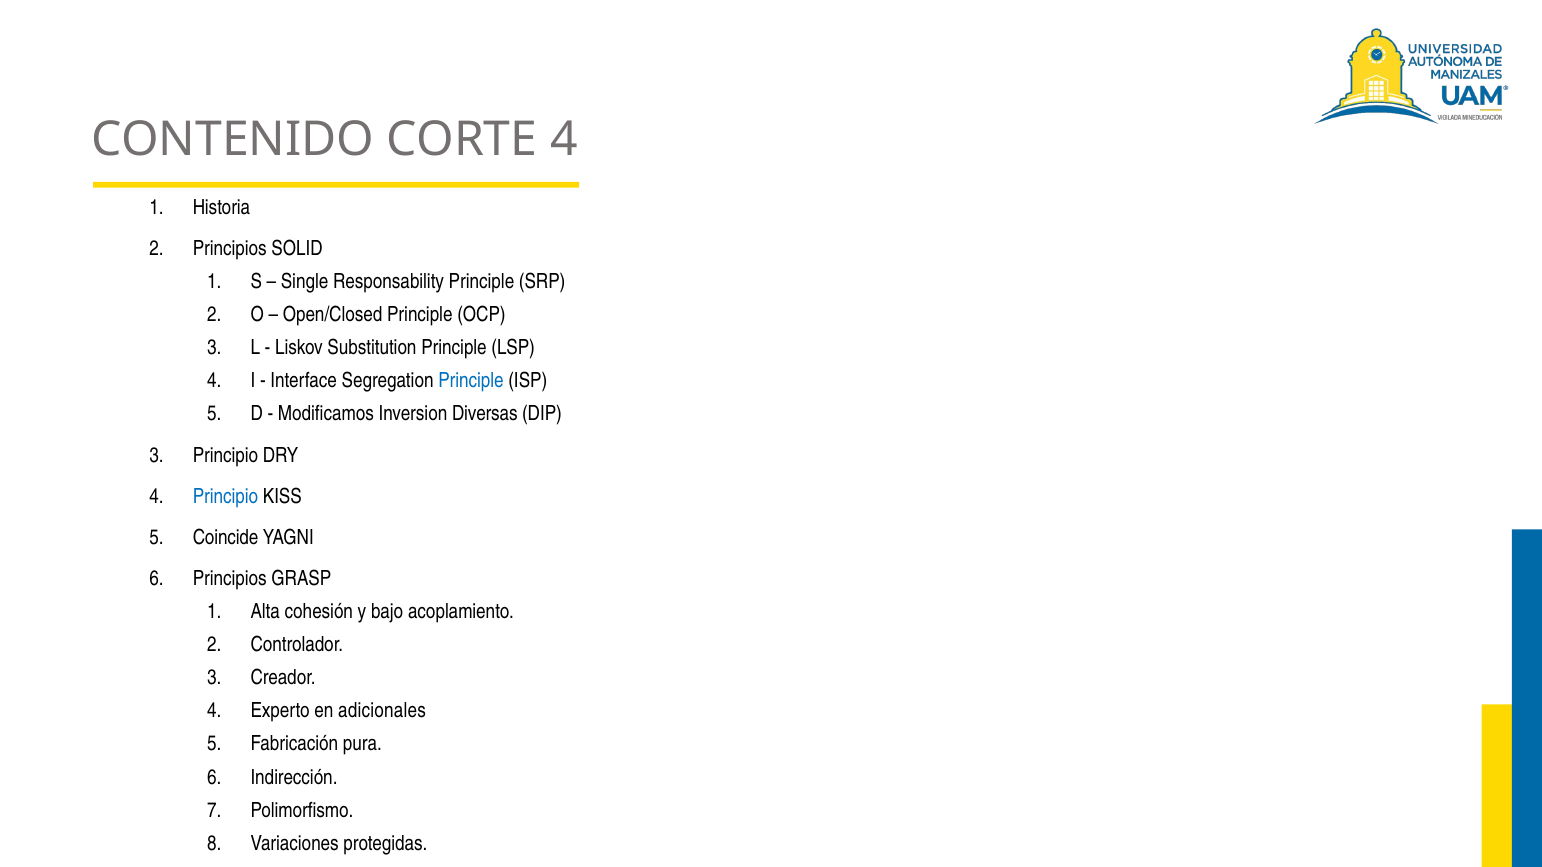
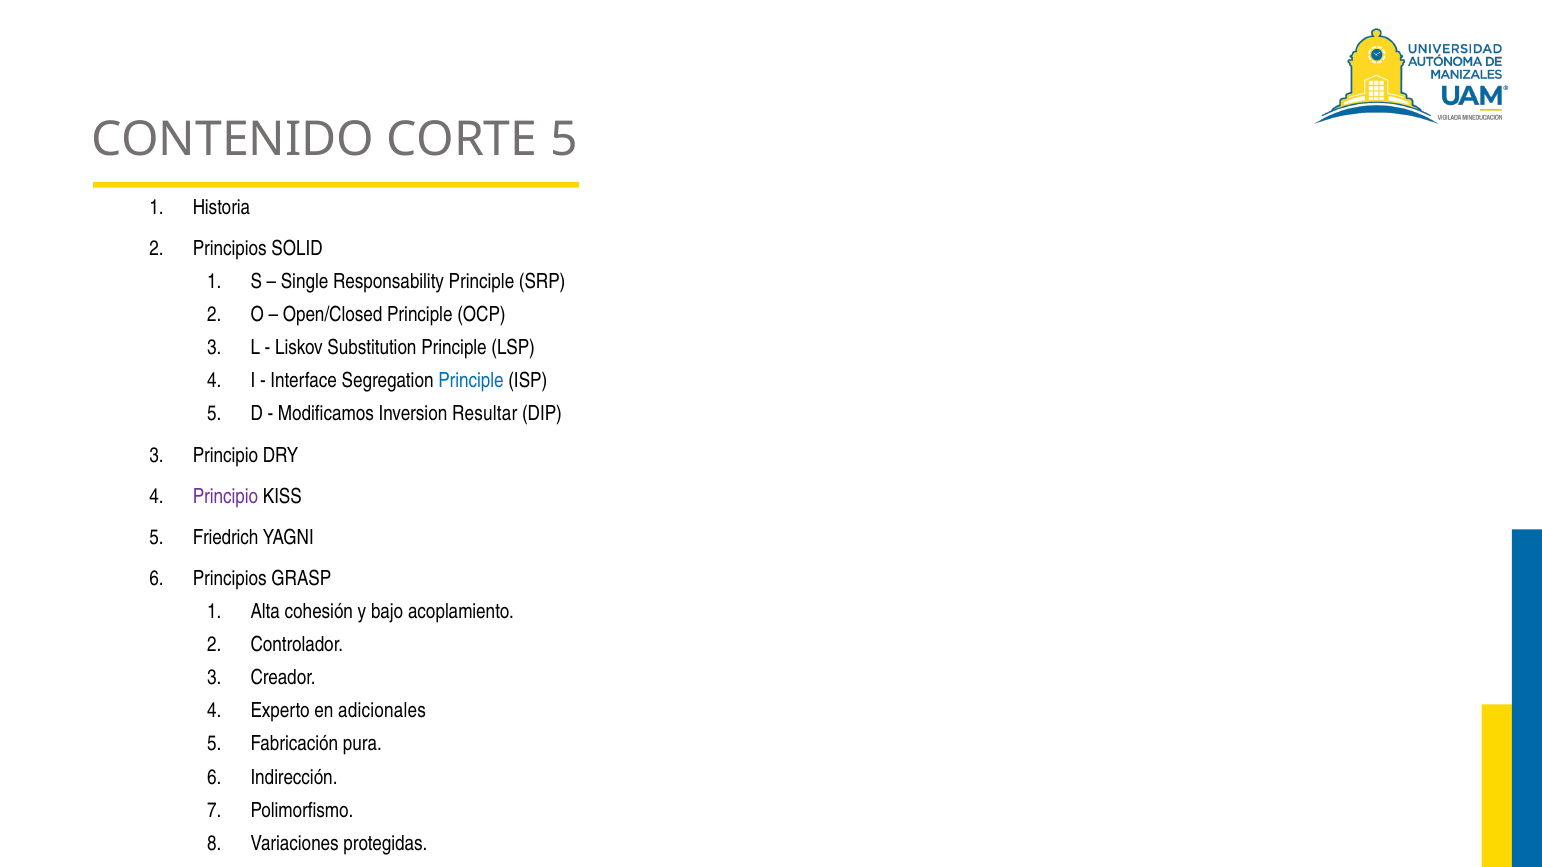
CORTE 4: 4 -> 5
Diversas: Diversas -> Resultar
Principio at (226, 497) colour: blue -> purple
Coincide: Coincide -> Friedrich
